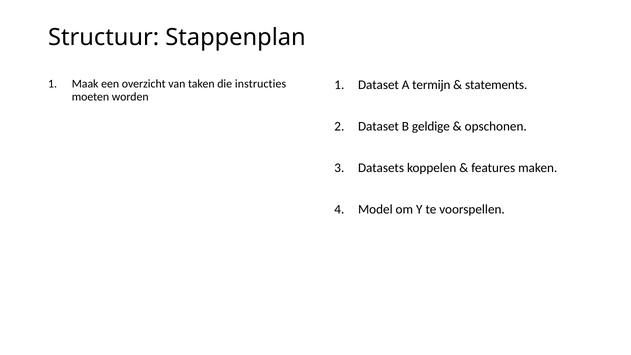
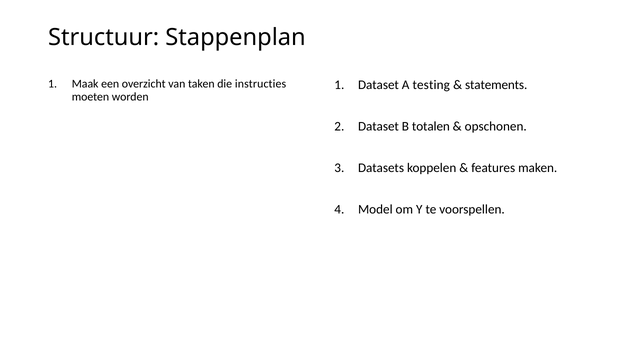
termijn: termijn -> testing
geldige: geldige -> totalen
